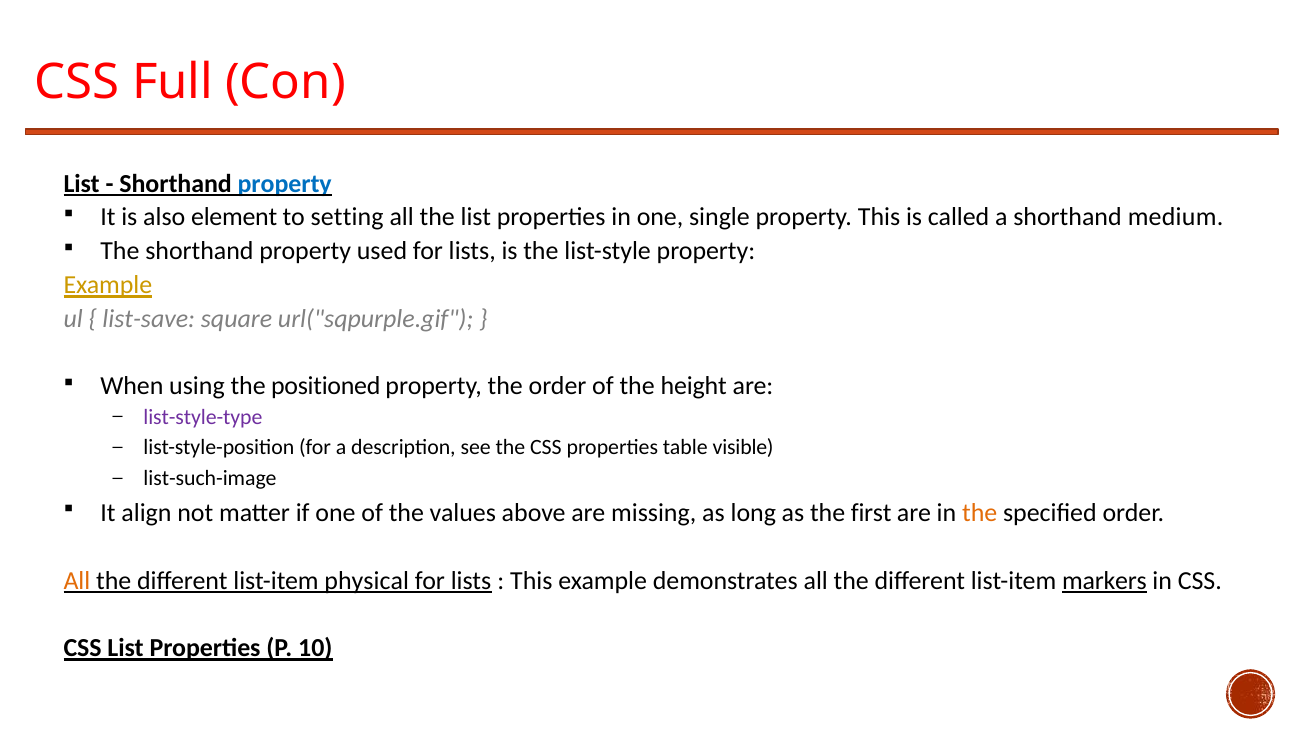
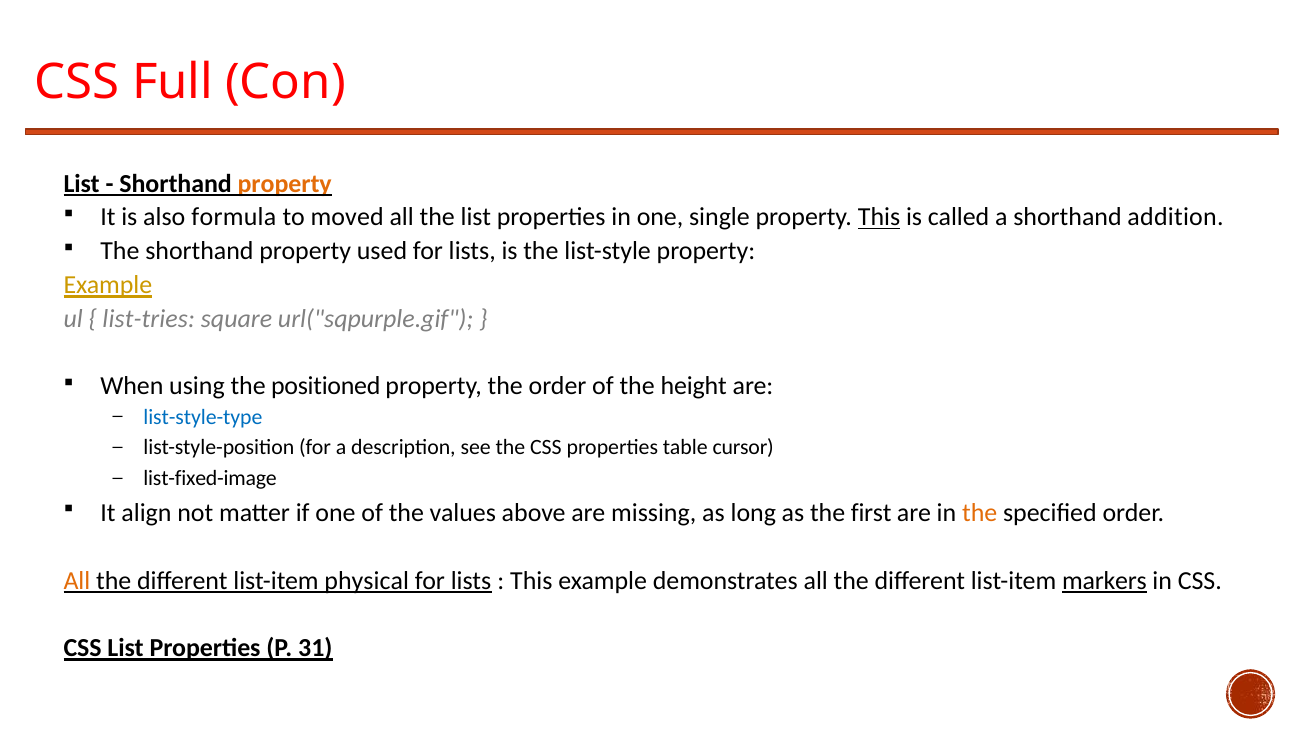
property at (285, 184) colour: blue -> orange
element: element -> formula
setting: setting -> moved
This at (879, 218) underline: none -> present
medium: medium -> addition
list-save: list-save -> list-tries
list-style-type colour: purple -> blue
visible: visible -> cursor
list-such-image: list-such-image -> list-fixed-image
10: 10 -> 31
